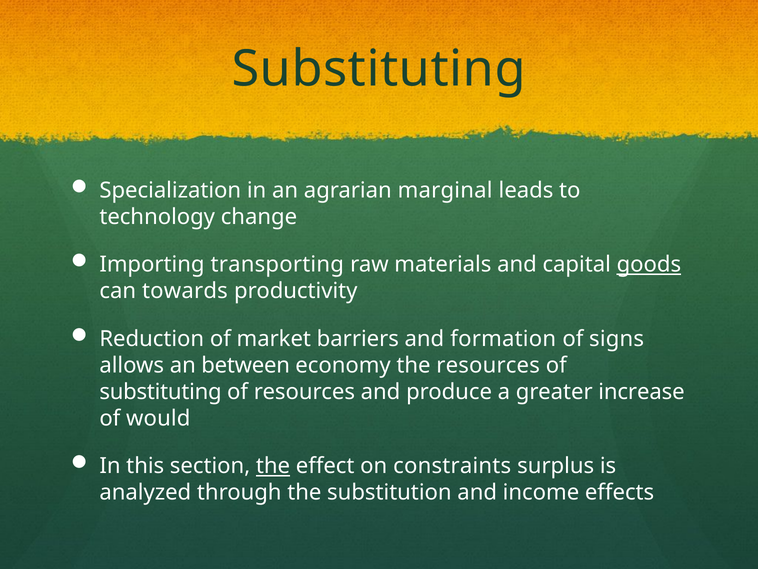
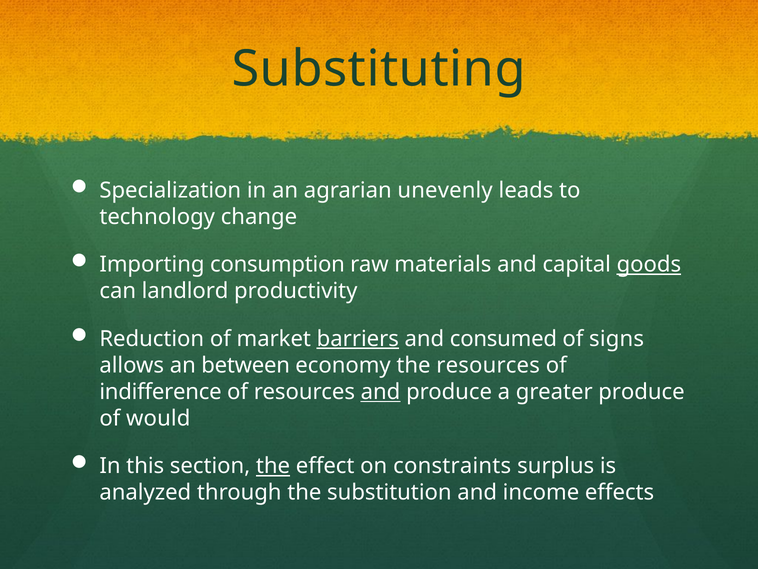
marginal: marginal -> unevenly
transporting: transporting -> consumption
towards: towards -> landlord
barriers underline: none -> present
formation: formation -> consumed
substituting at (161, 392): substituting -> indifference
and at (381, 392) underline: none -> present
greater increase: increase -> produce
